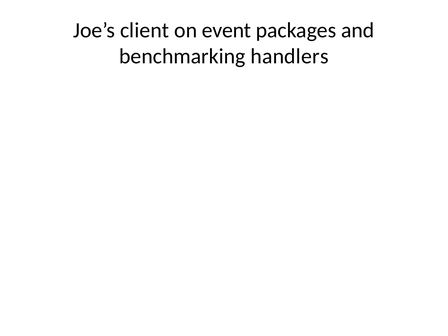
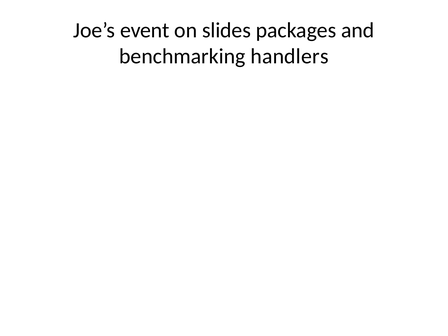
client: client -> event
event: event -> slides
